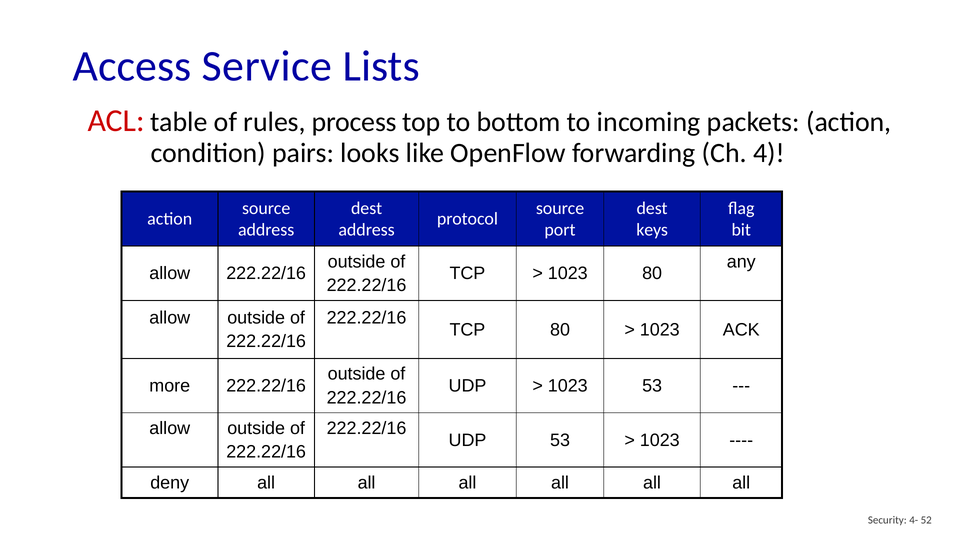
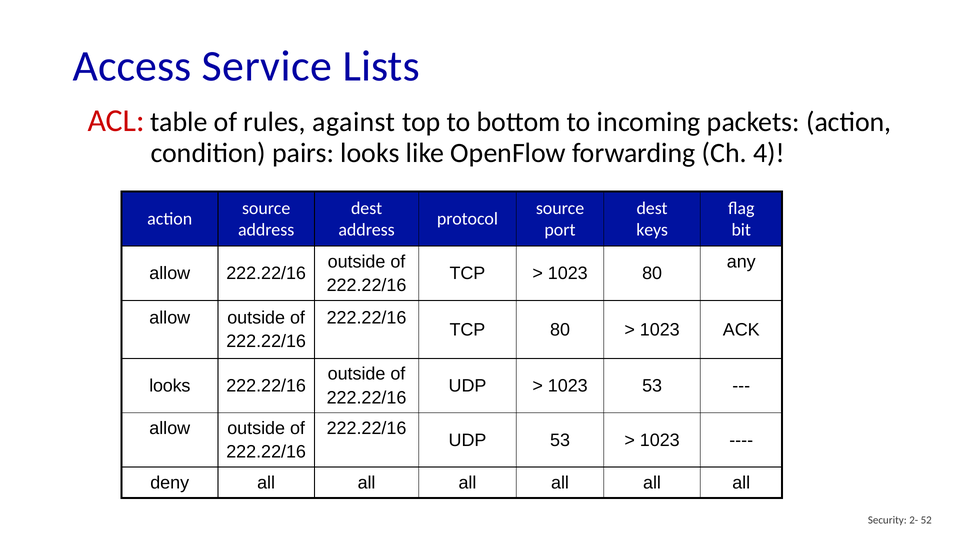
process: process -> against
more at (170, 386): more -> looks
4-: 4- -> 2-
